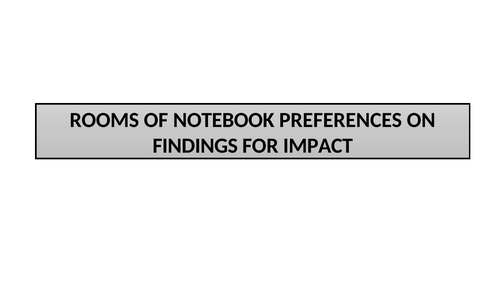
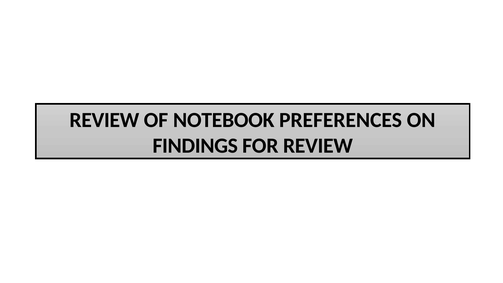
ROOMS at (104, 120): ROOMS -> REVIEW
FOR IMPACT: IMPACT -> REVIEW
